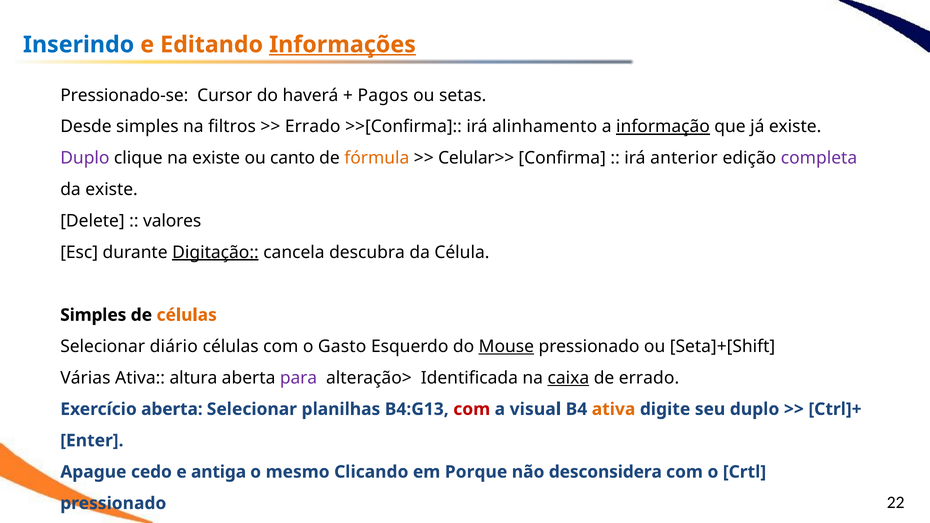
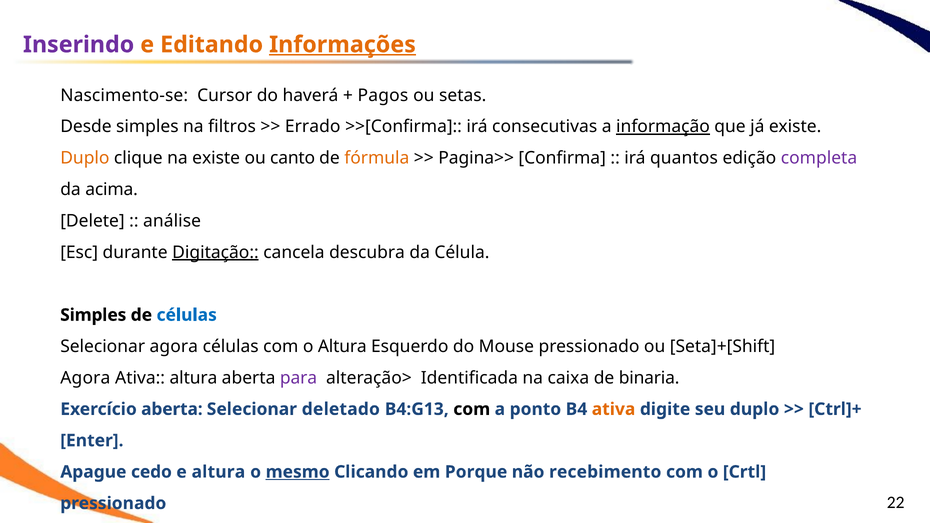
Inserindo colour: blue -> purple
Pressionado-se: Pressionado-se -> Nascimento-se
alinhamento: alinhamento -> consecutivas
Duplo at (85, 158) colour: purple -> orange
Celular>>: Celular>> -> Pagina>>
anterior: anterior -> quantos
da existe: existe -> acima
valores: valores -> análise
células at (187, 315) colour: orange -> blue
Selecionar diário: diário -> agora
o Gasto: Gasto -> Altura
Mouse underline: present -> none
Várias at (85, 378): Várias -> Agora
caixa underline: present -> none
de errado: errado -> binaria
planilhas: planilhas -> deletado
com at (472, 409) colour: red -> black
visual: visual -> ponto
e antiga: antiga -> altura
mesmo underline: none -> present
desconsidera: desconsidera -> recebimento
